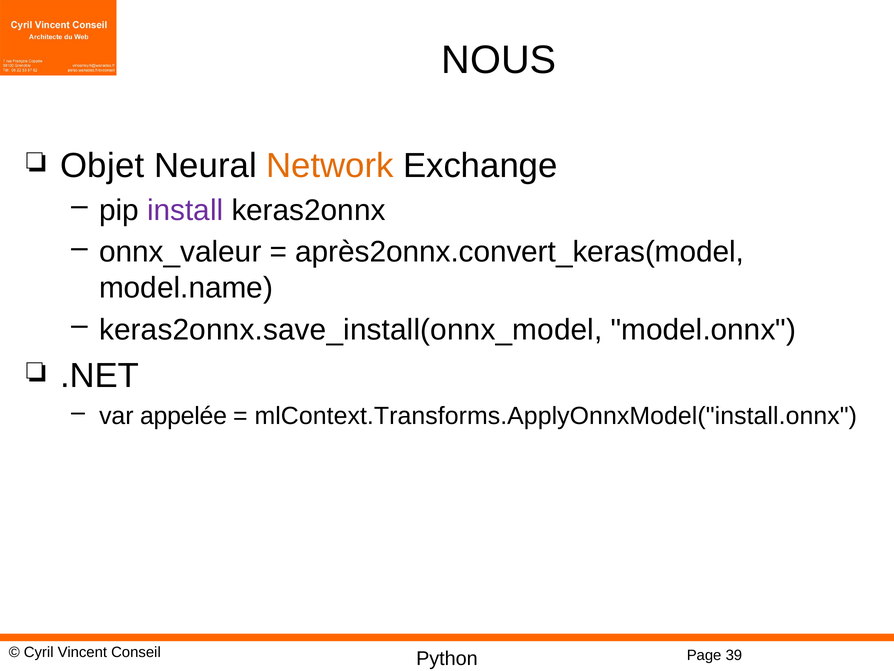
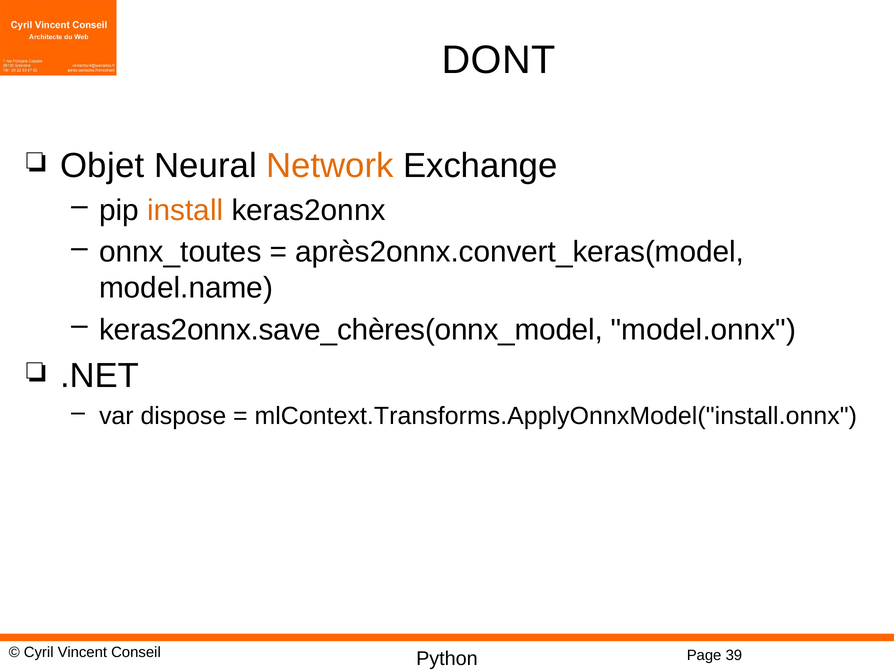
NOUS: NOUS -> DONT
install colour: purple -> orange
onnx_valeur: onnx_valeur -> onnx_toutes
keras2onnx.save_install(onnx_model: keras2onnx.save_install(onnx_model -> keras2onnx.save_chères(onnx_model
appelée: appelée -> dispose
